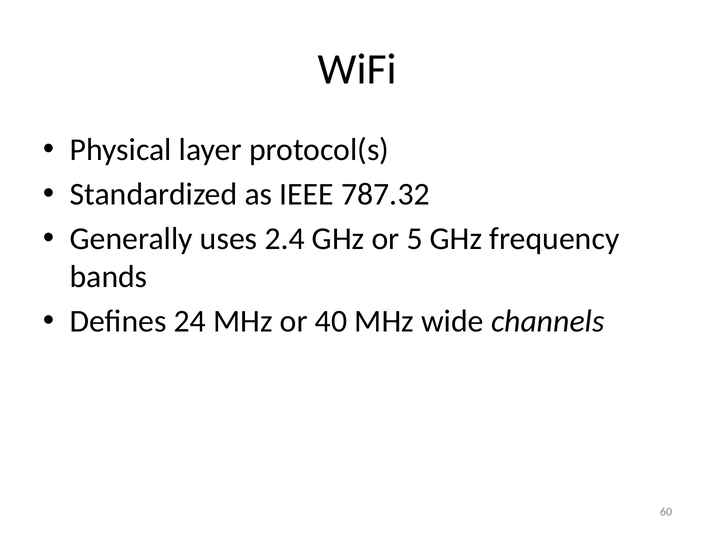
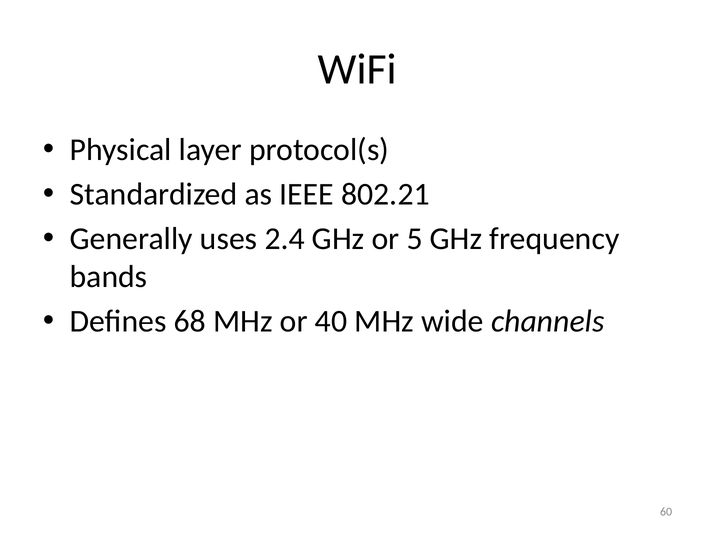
787.32: 787.32 -> 802.21
24: 24 -> 68
